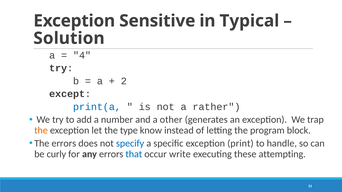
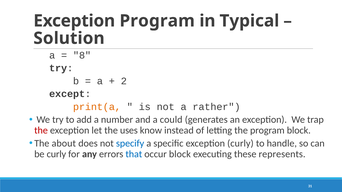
Exception Sensitive: Sensitive -> Program
4: 4 -> 8
print(a colour: blue -> orange
other: other -> could
the at (41, 131) colour: orange -> red
type: type -> uses
The errors: errors -> about
exception print: print -> curly
occur write: write -> block
attempting: attempting -> represents
